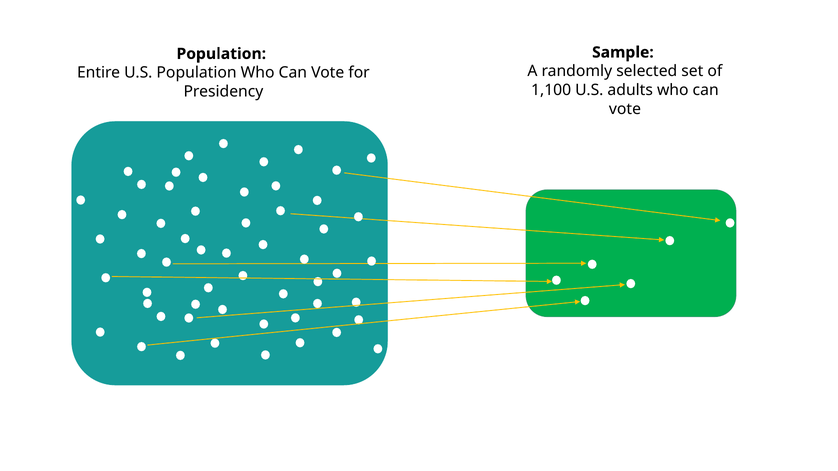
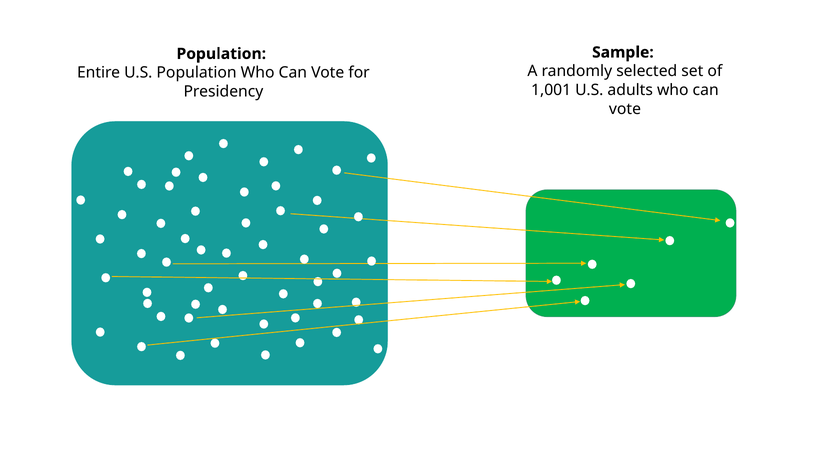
1,100: 1,100 -> 1,001
